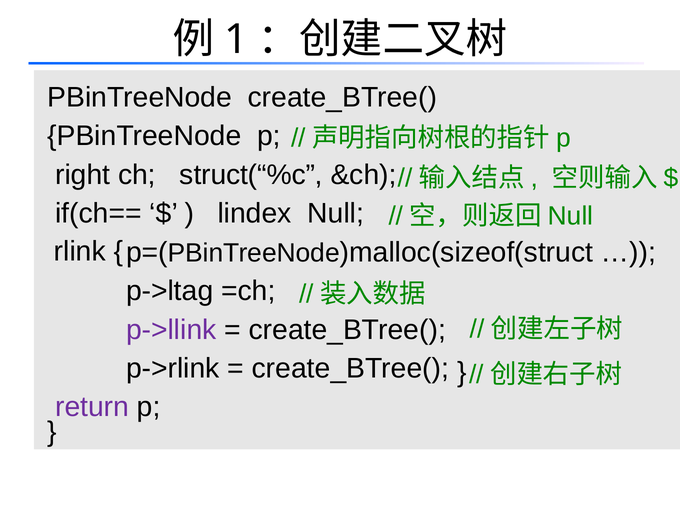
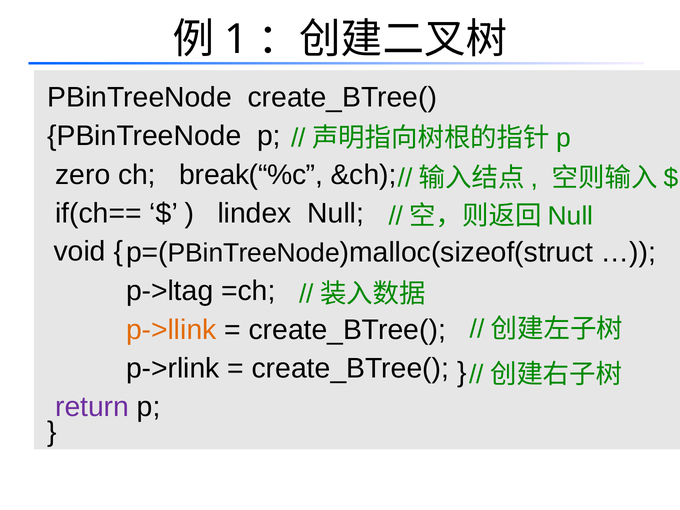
right: right -> zero
struct(“%c: struct(“%c -> break(“%c
rlink: rlink -> void
p->llink colour: purple -> orange
